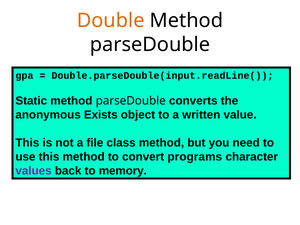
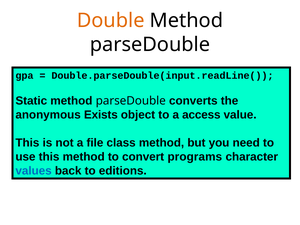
written: written -> access
values colour: purple -> blue
memory: memory -> editions
